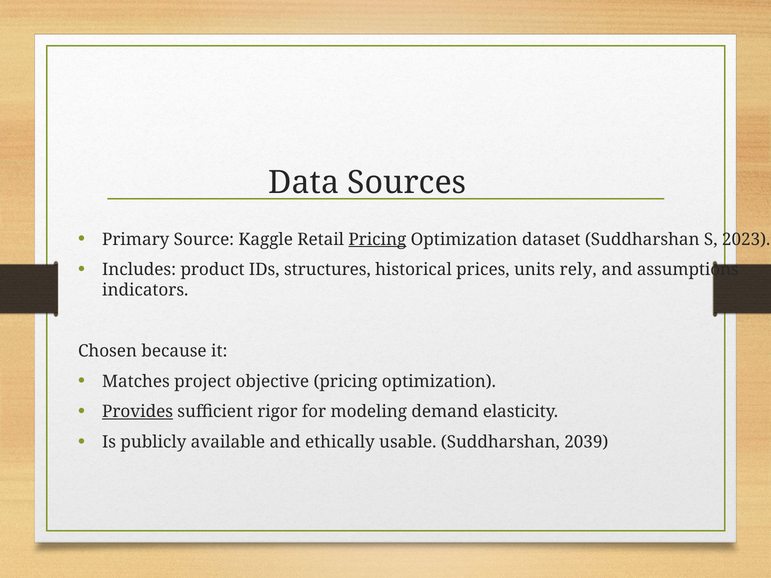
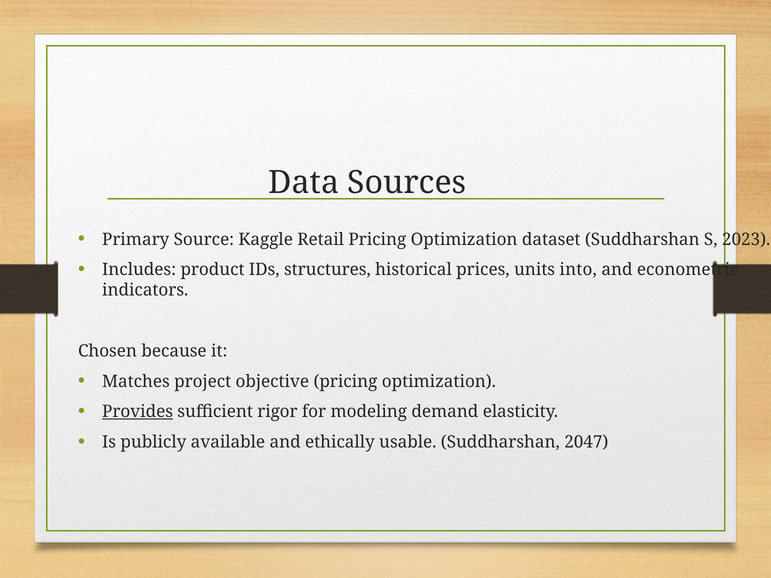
Pricing at (377, 239) underline: present -> none
rely: rely -> into
assumptions: assumptions -> econometric
2039: 2039 -> 2047
